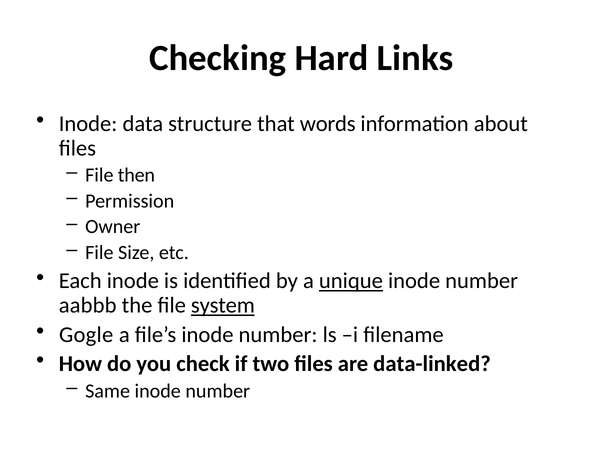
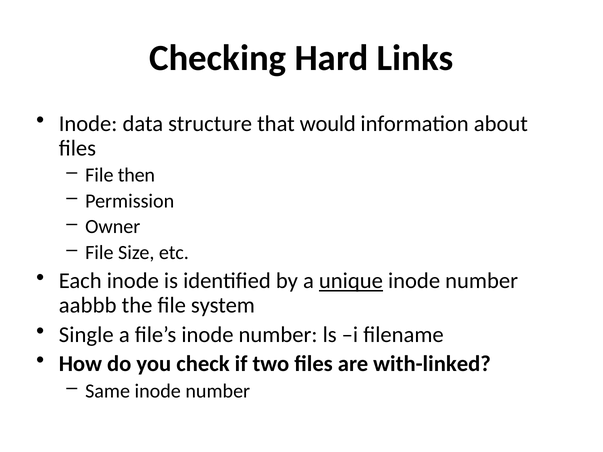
words: words -> would
system underline: present -> none
Gogle: Gogle -> Single
data-linked: data-linked -> with-linked
